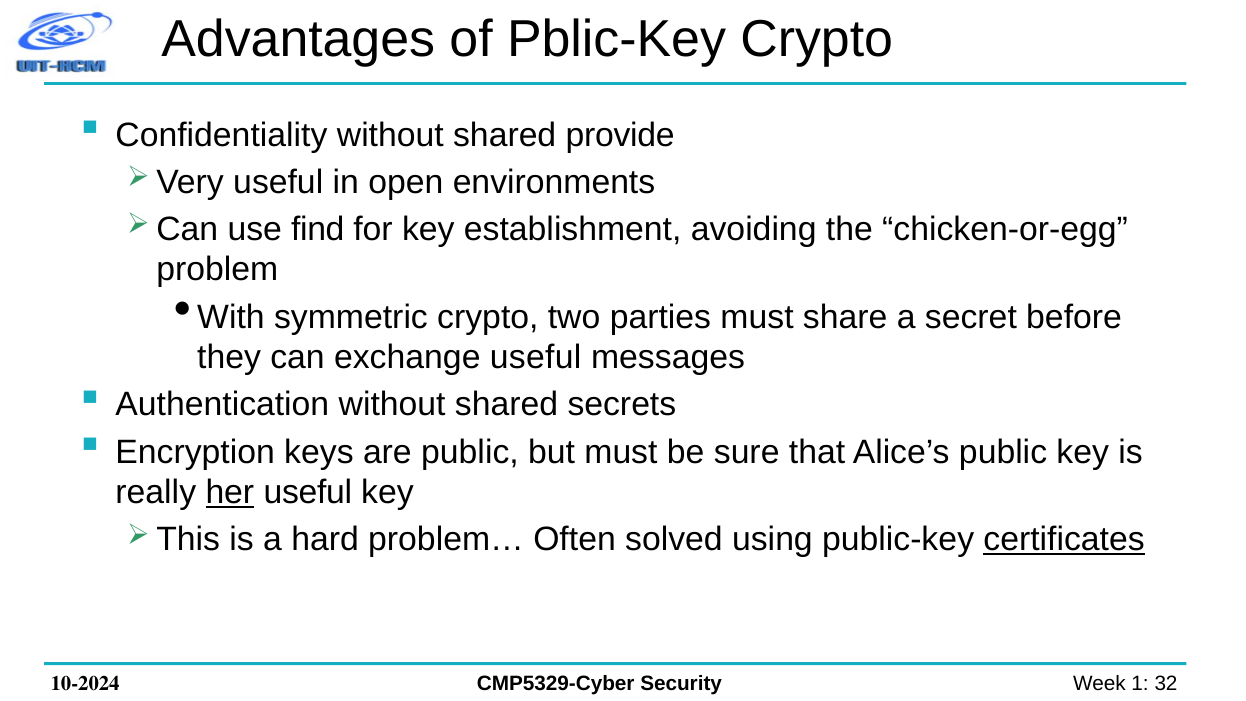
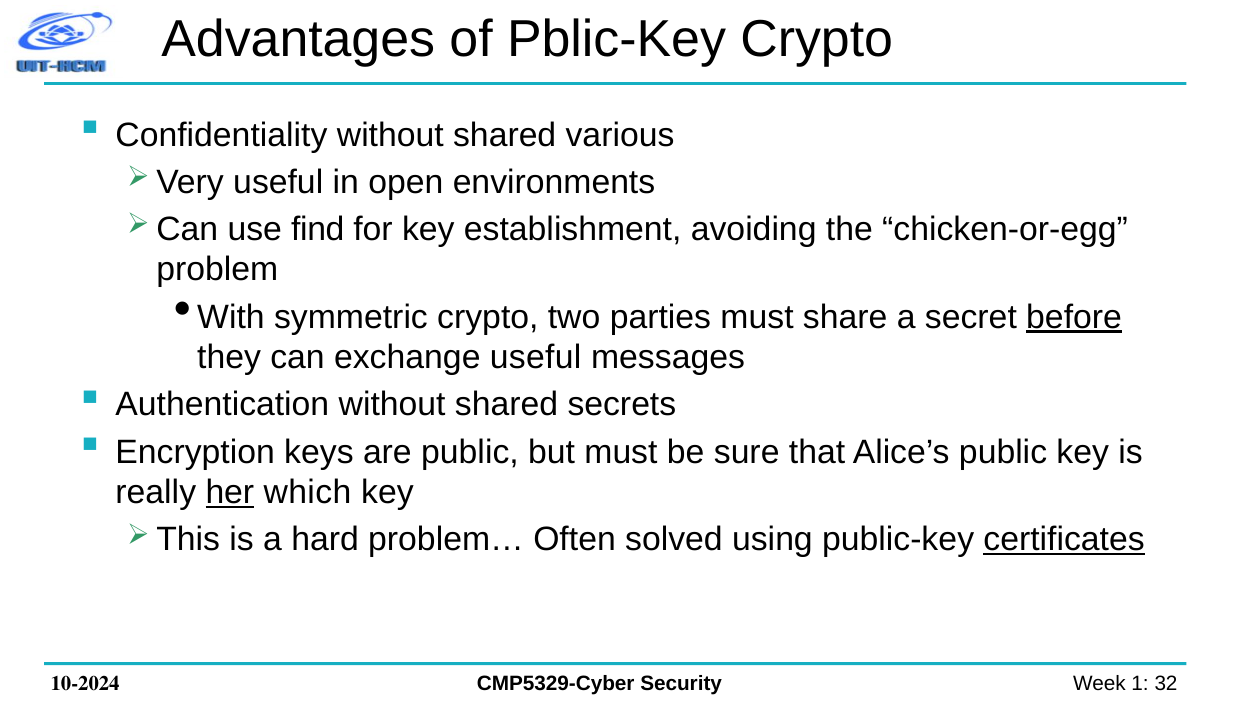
provide: provide -> various
before underline: none -> present
her useful: useful -> which
